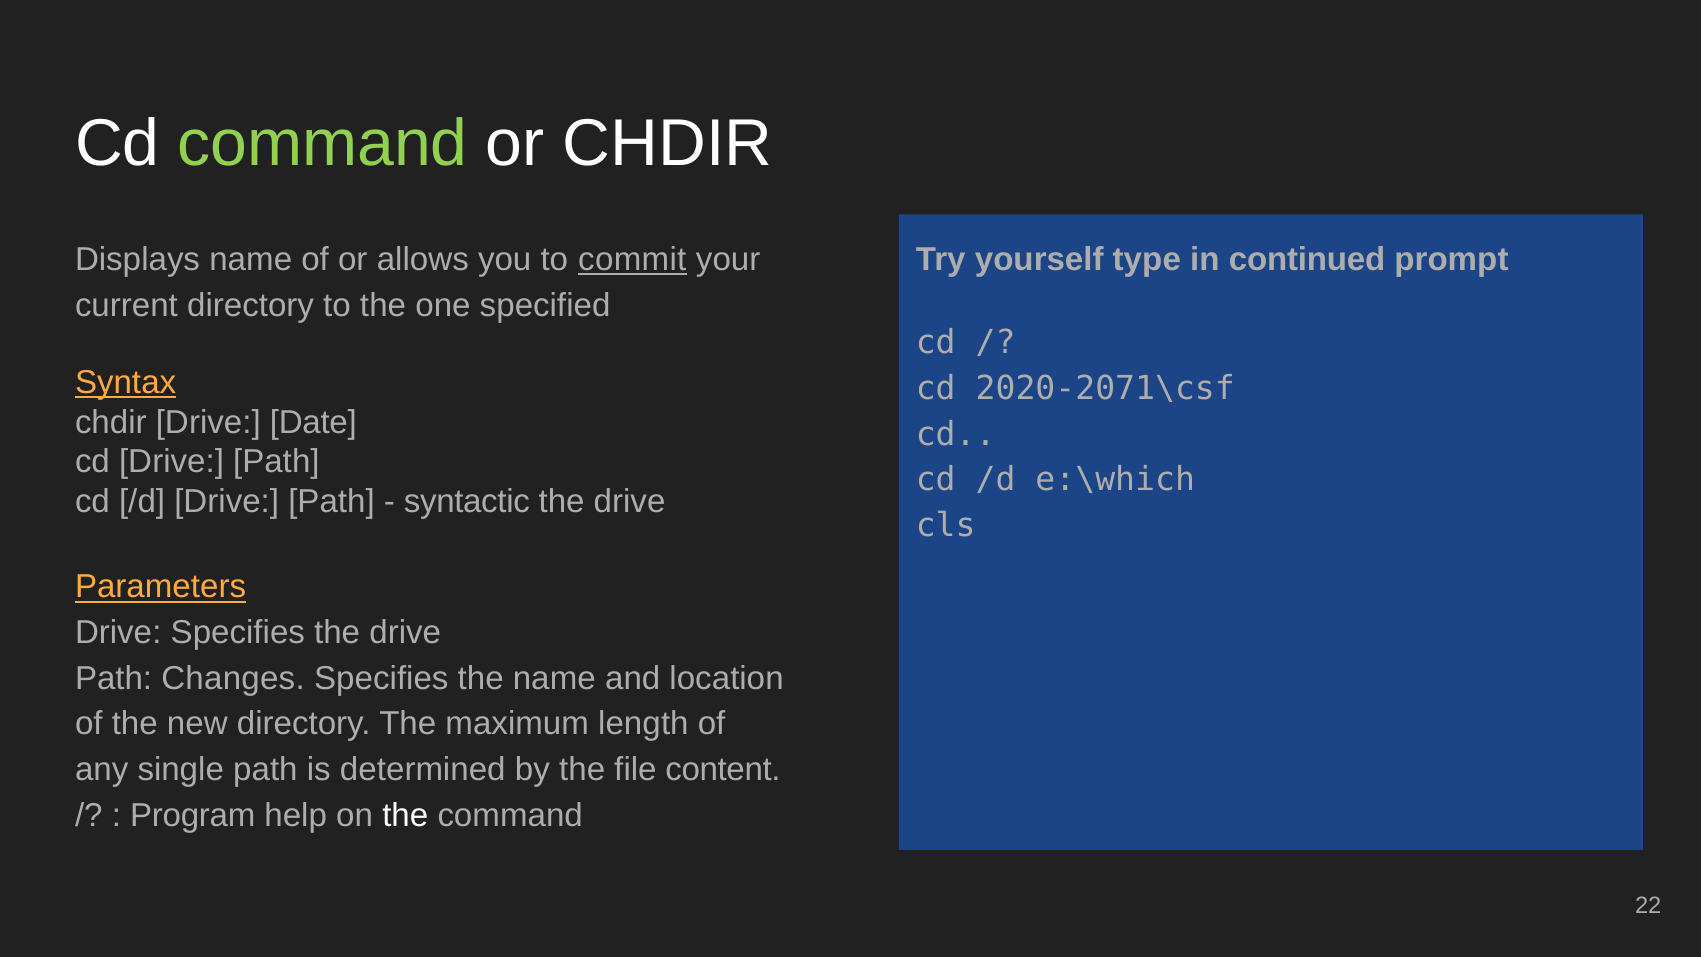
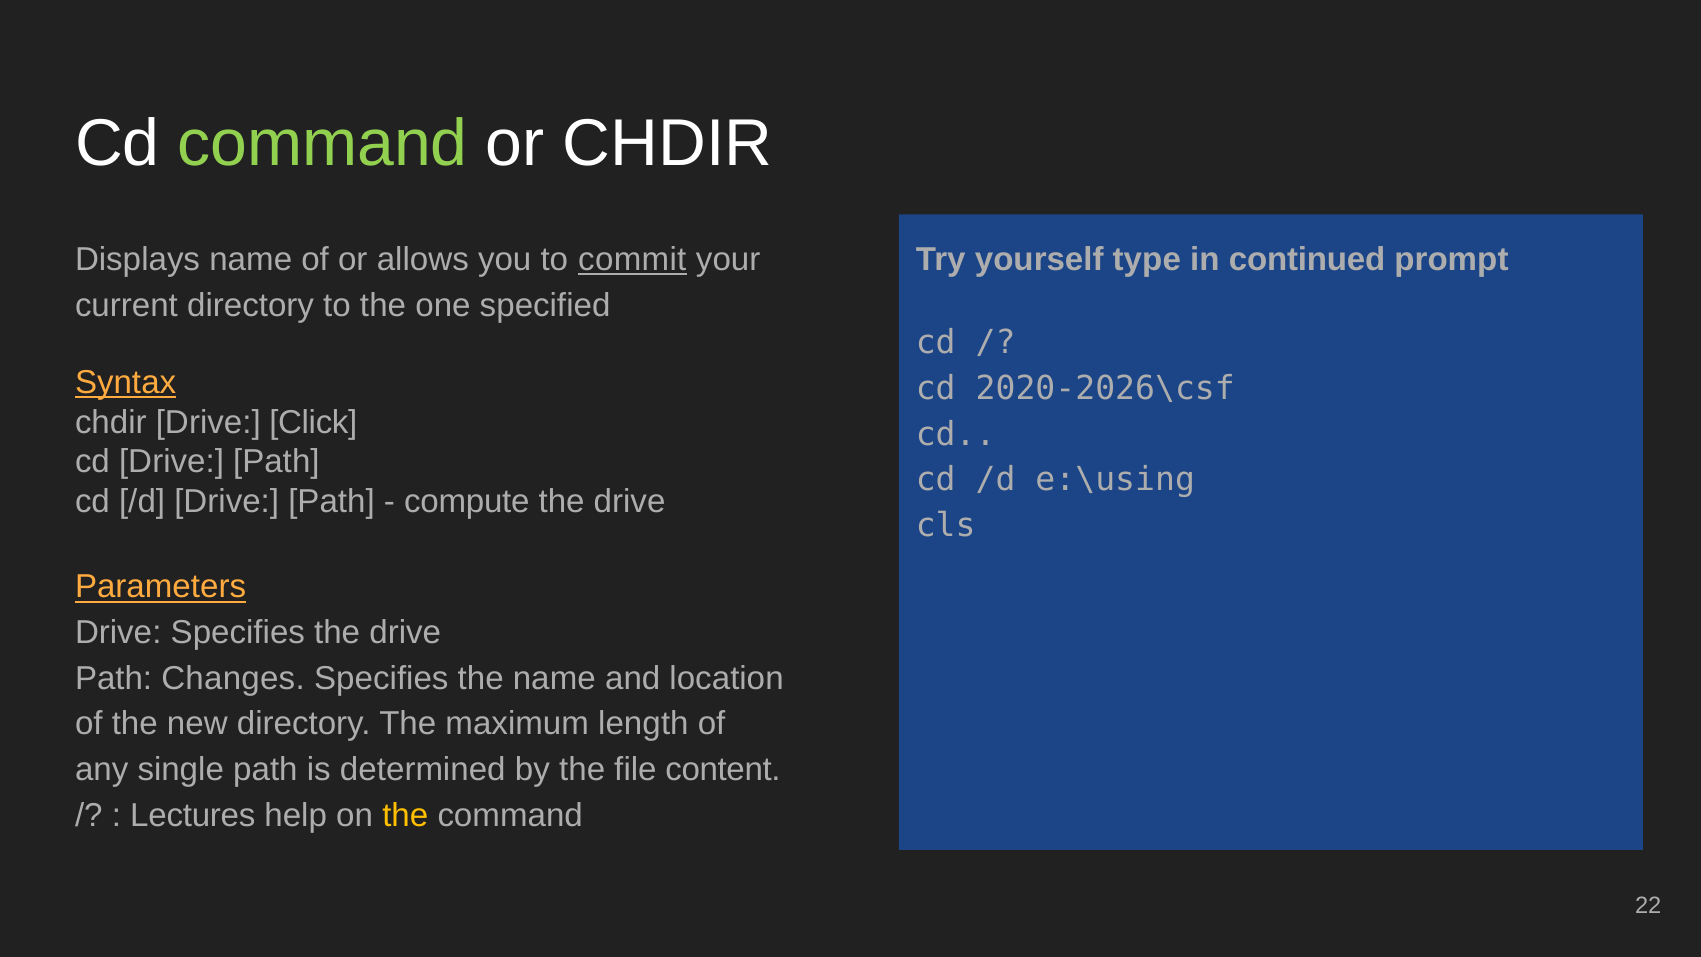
2020-2071\csf: 2020-2071\csf -> 2020-2026\csf
Date: Date -> Click
e:\which: e:\which -> e:\using
syntactic: syntactic -> compute
Program: Program -> Lectures
the at (405, 815) colour: white -> yellow
